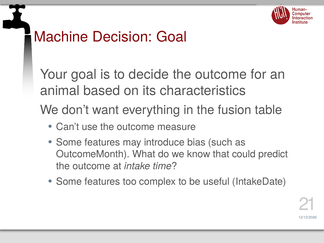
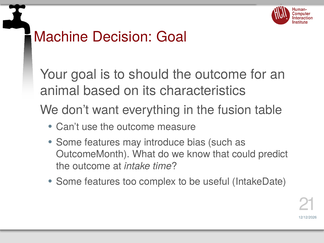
decide: decide -> should
